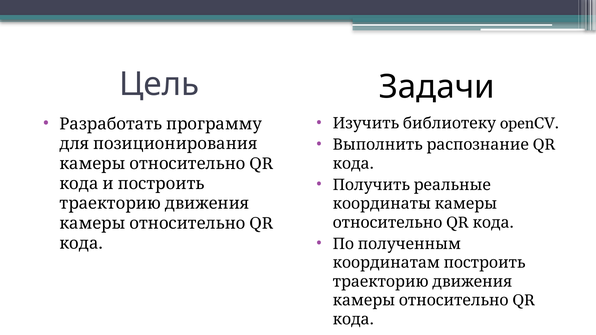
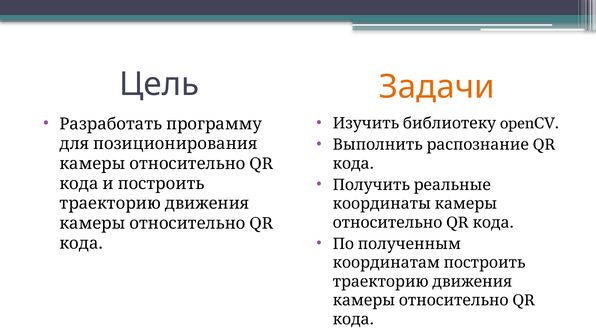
Задачи colour: black -> orange
